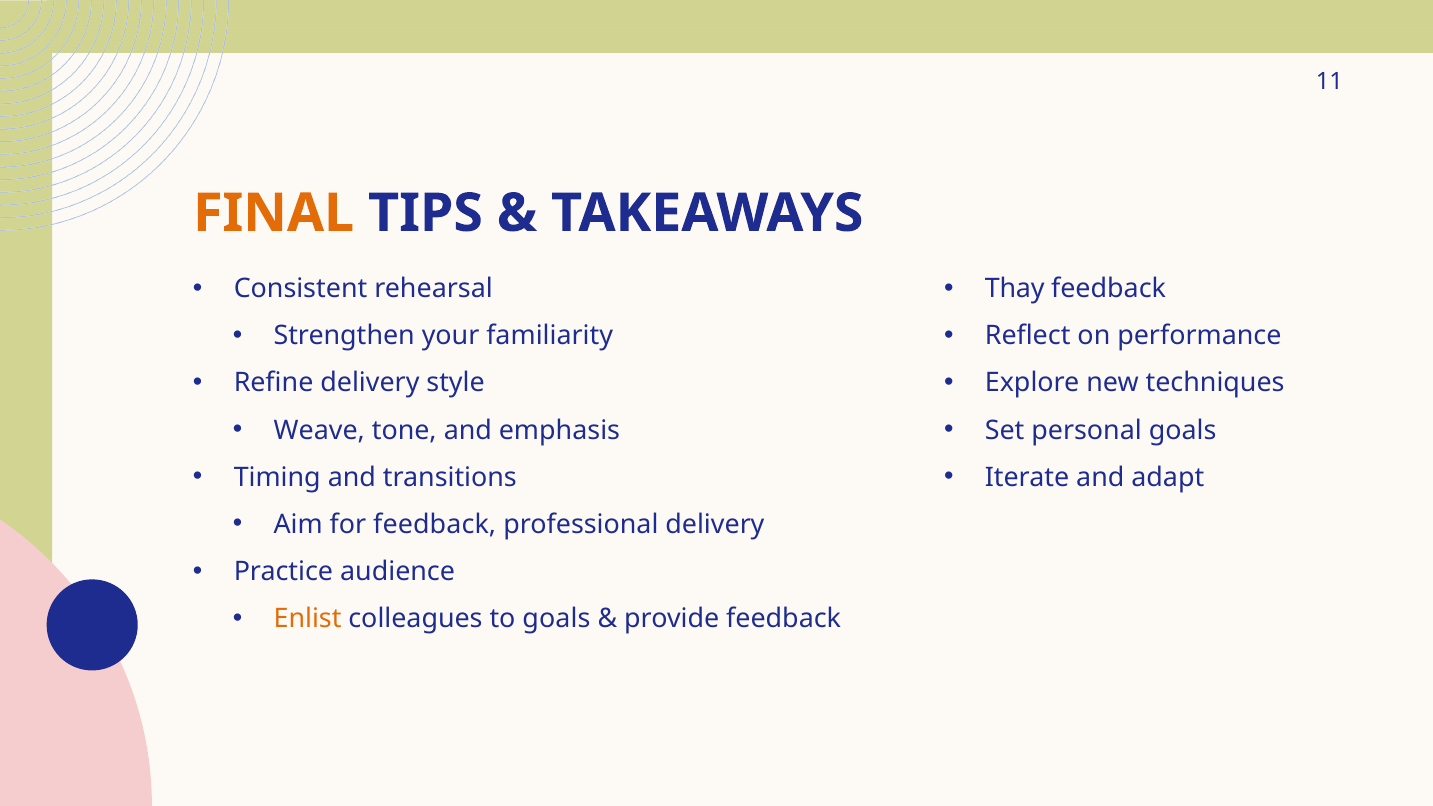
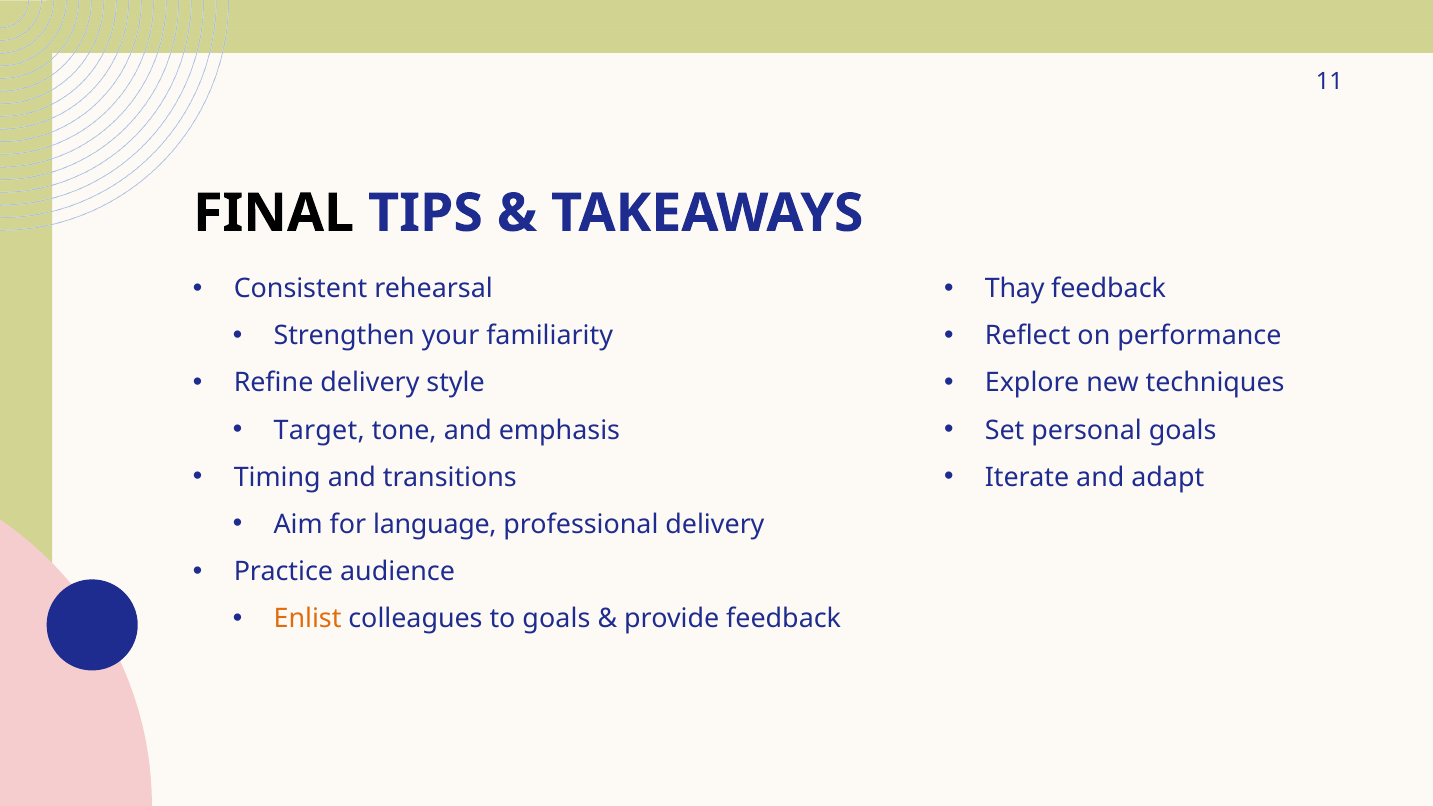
FINAL colour: orange -> black
Weave: Weave -> Target
for feedback: feedback -> language
